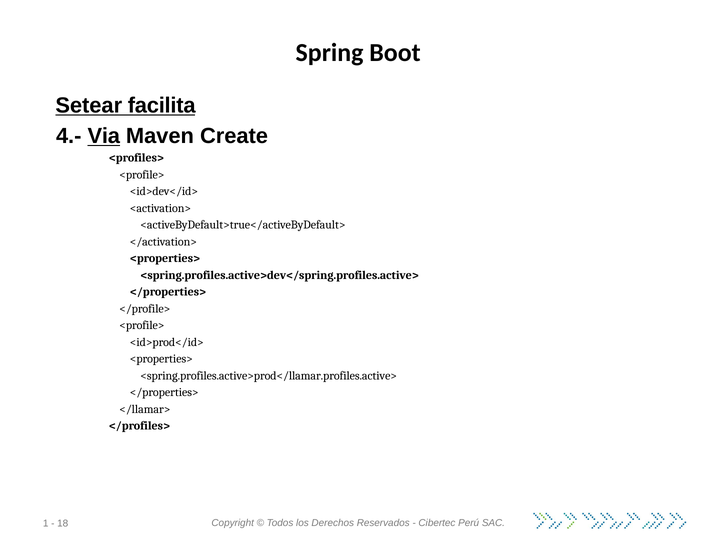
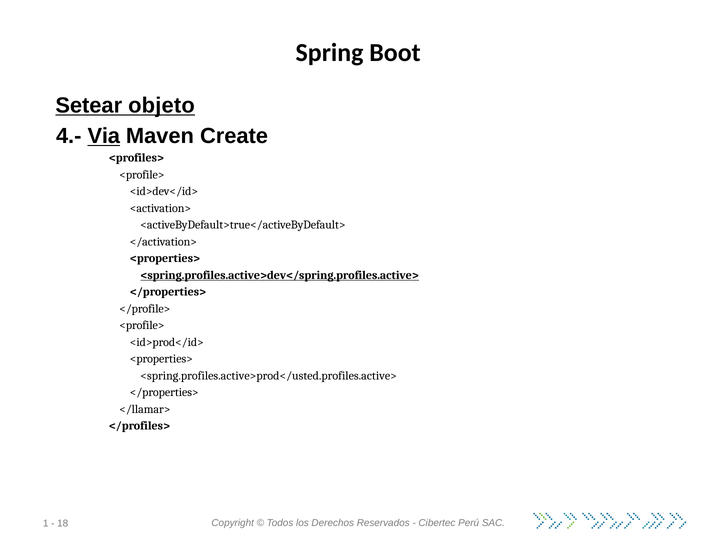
facilita: facilita -> objeto
<spring.profiles.active>dev</spring.profiles.active> underline: none -> present
<spring.profiles.active>prod</llamar.profiles.active>: <spring.profiles.active>prod</llamar.profiles.active> -> <spring.profiles.active>prod</usted.profiles.active>
